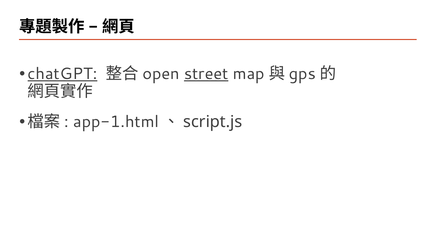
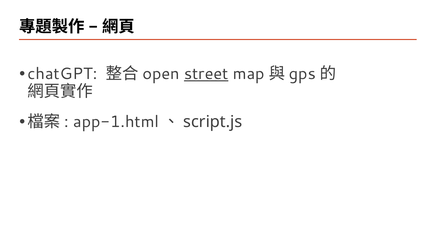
chatGPT underline: present -> none
